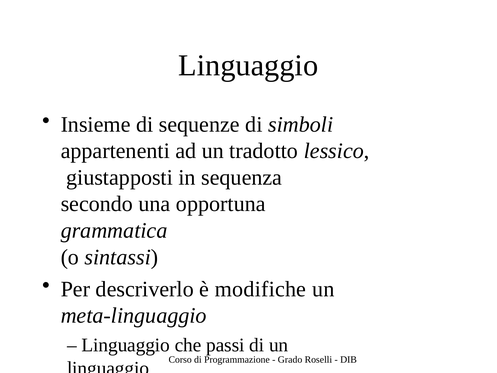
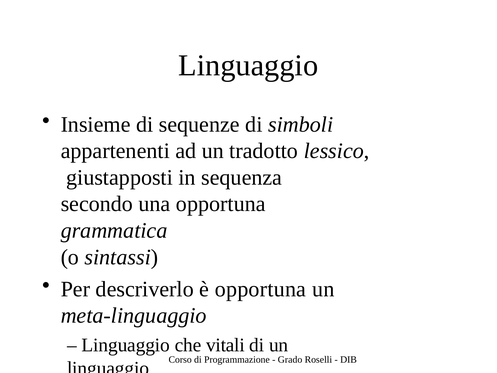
è modifiche: modifiche -> opportuna
passi: passi -> vitali
